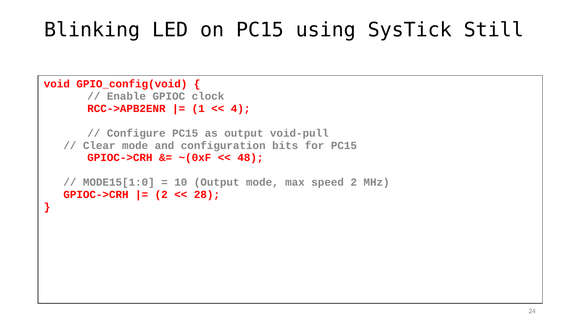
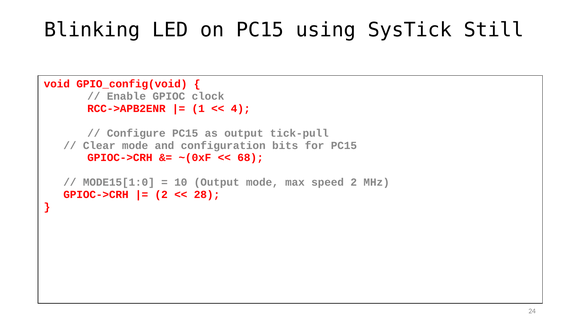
void-pull: void-pull -> tick-pull
48: 48 -> 68
